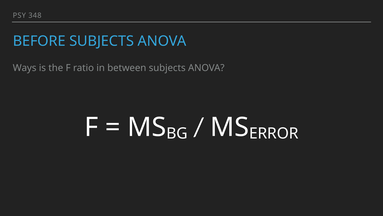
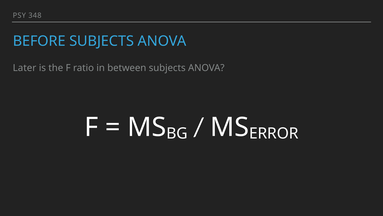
Ways: Ways -> Later
